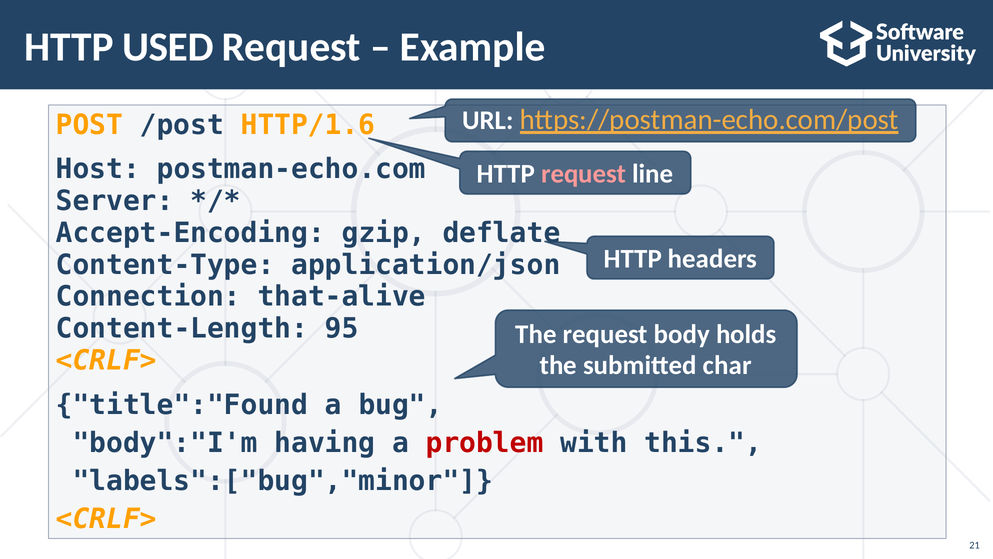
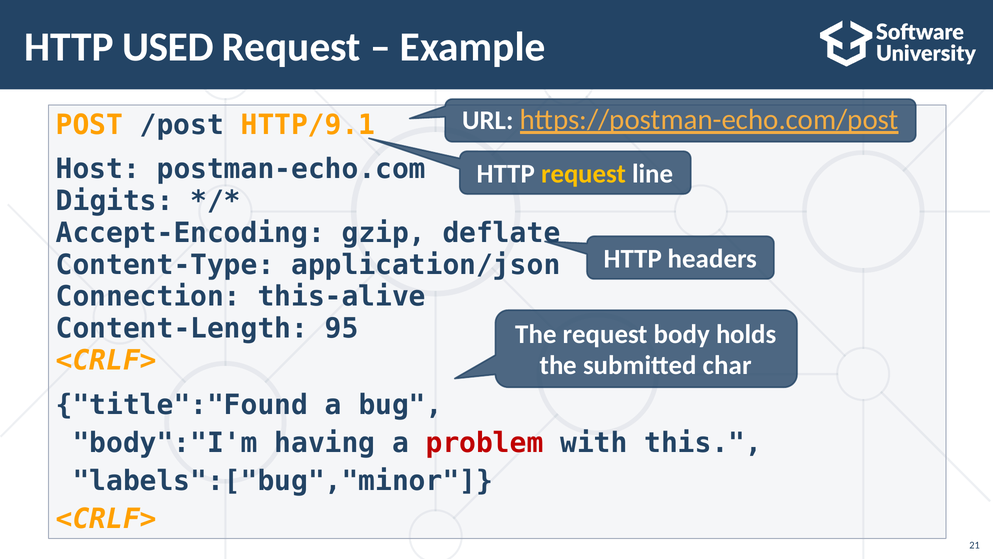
HTTP/1.6: HTTP/1.6 -> HTTP/9.1
request at (584, 174) colour: pink -> yellow
Server: Server -> Digits
that-alive: that-alive -> this-alive
